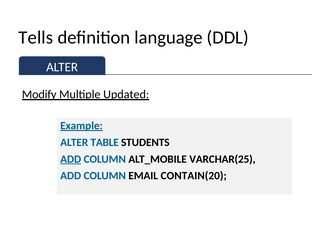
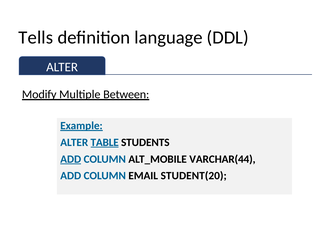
Updated: Updated -> Between
TABLE underline: none -> present
VARCHAR(25: VARCHAR(25 -> VARCHAR(44
CONTAIN(20: CONTAIN(20 -> STUDENT(20
